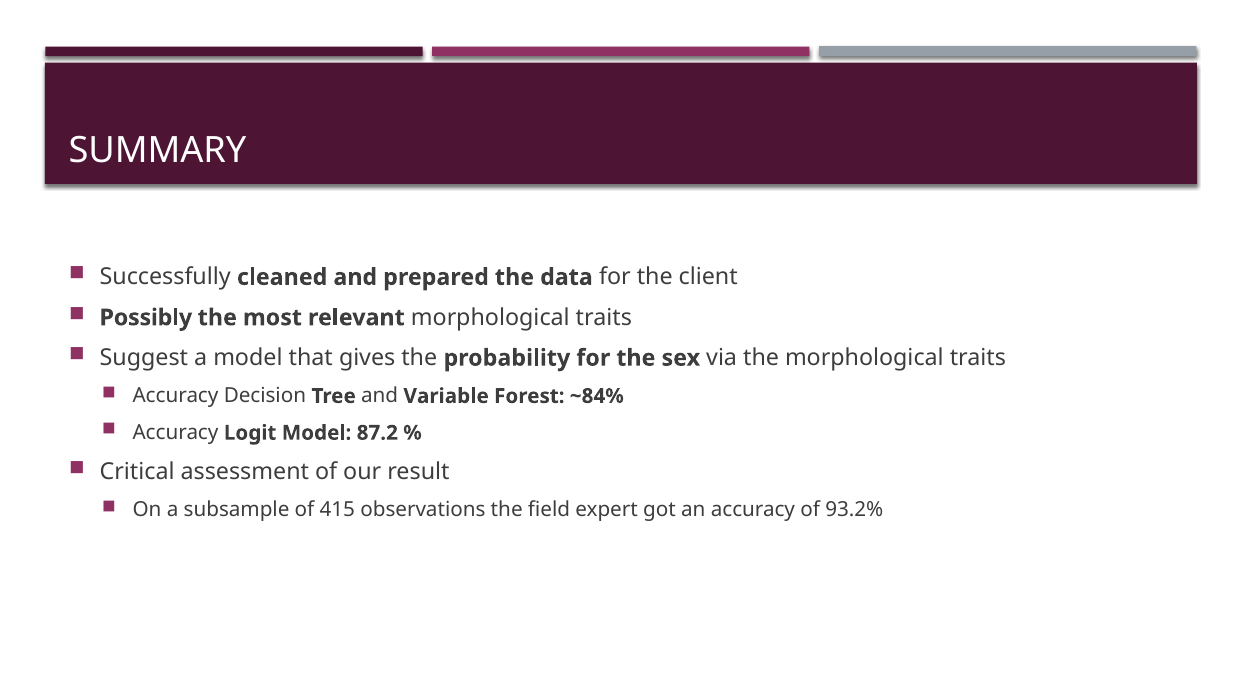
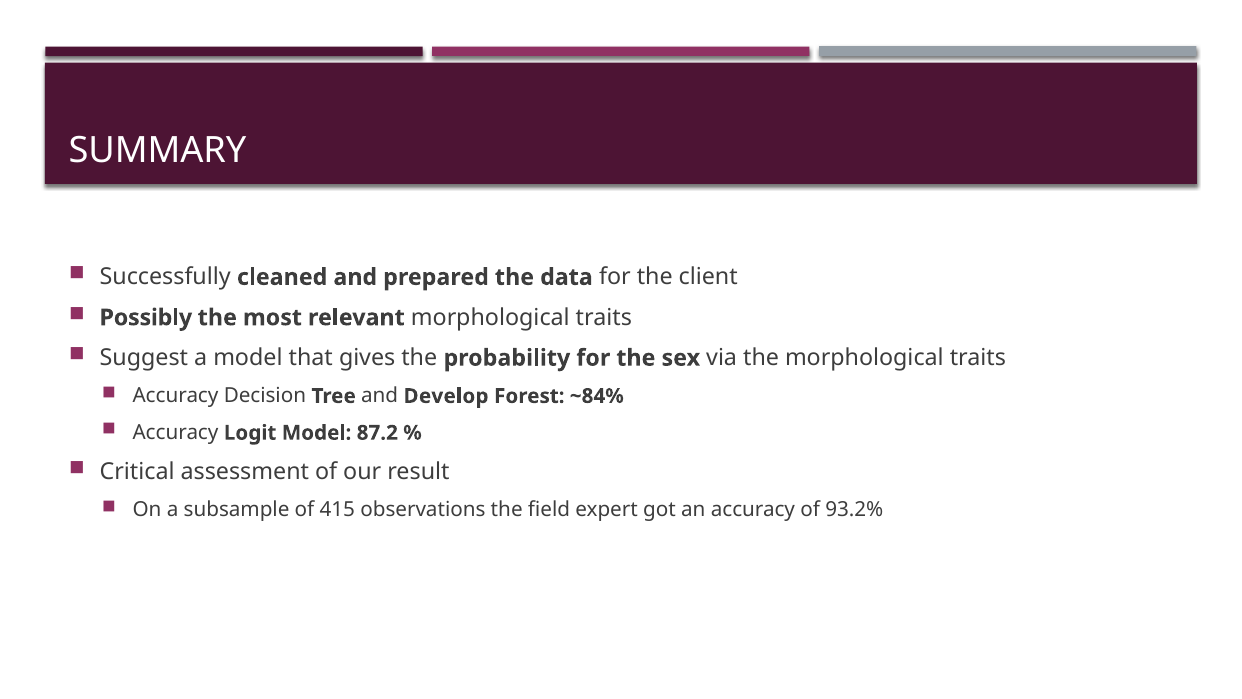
Variable: Variable -> Develop
